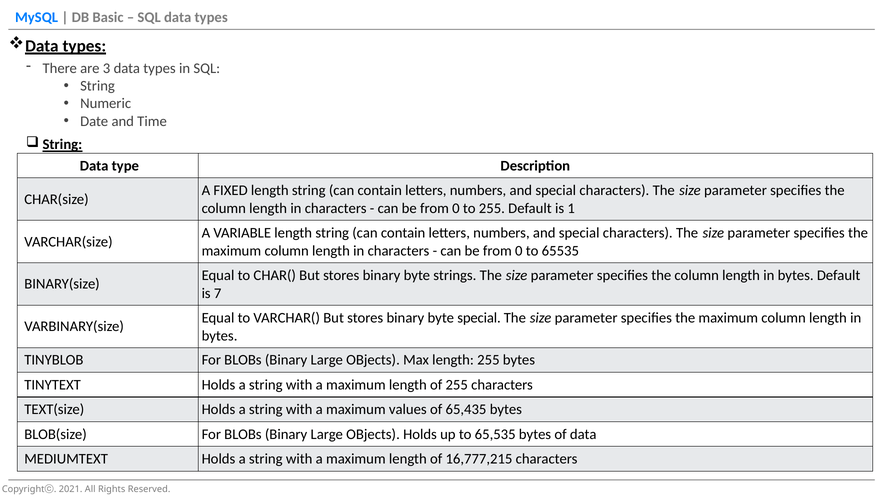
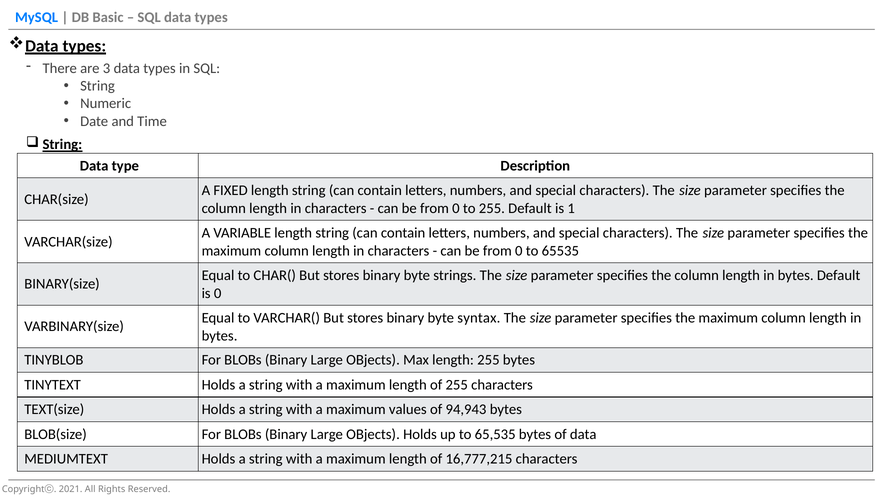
is 7: 7 -> 0
byte special: special -> syntax
65,435: 65,435 -> 94,943
